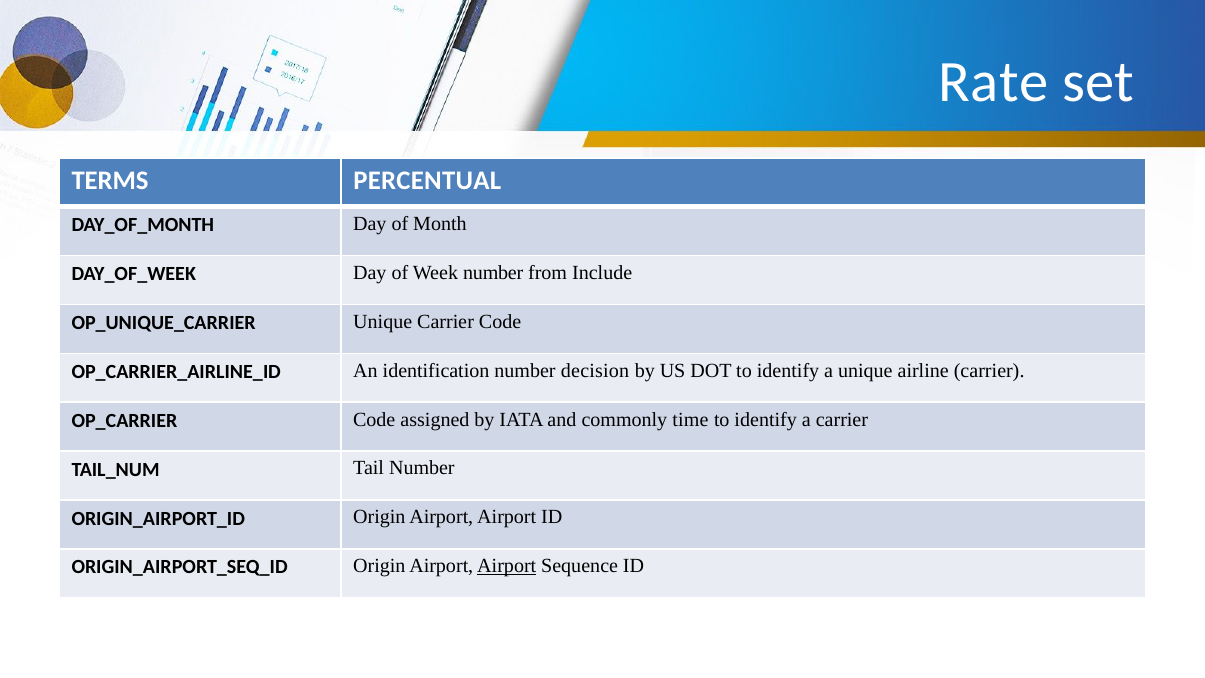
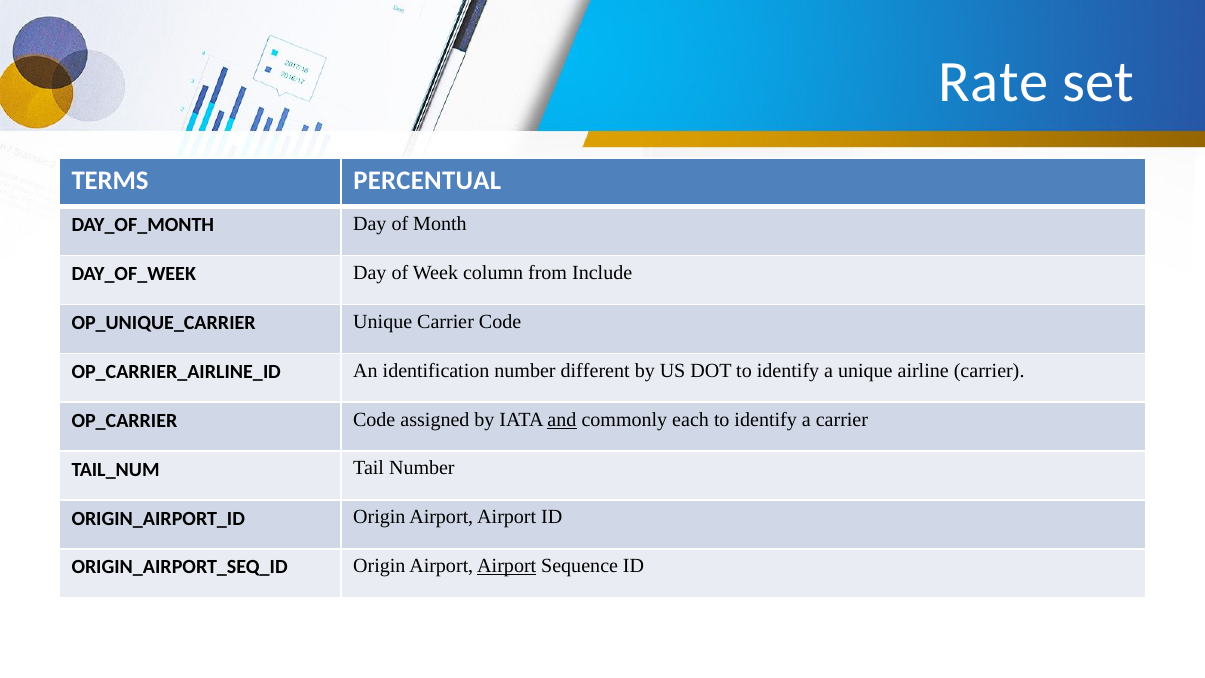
Week number: number -> column
decision: decision -> different
and underline: none -> present
time: time -> each
